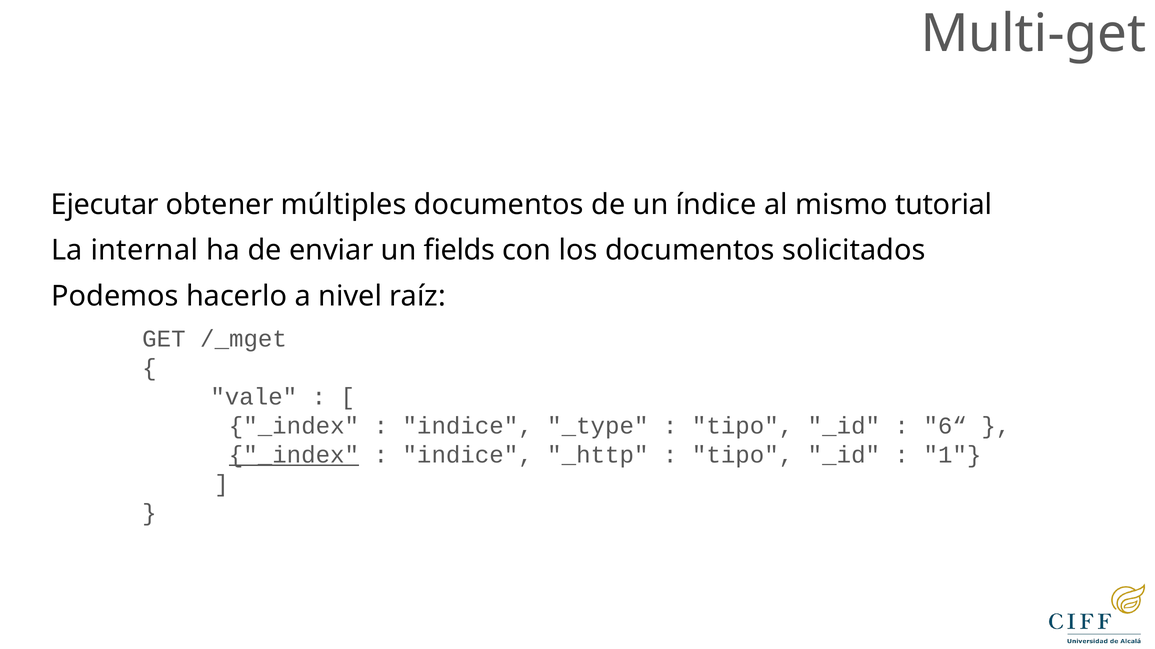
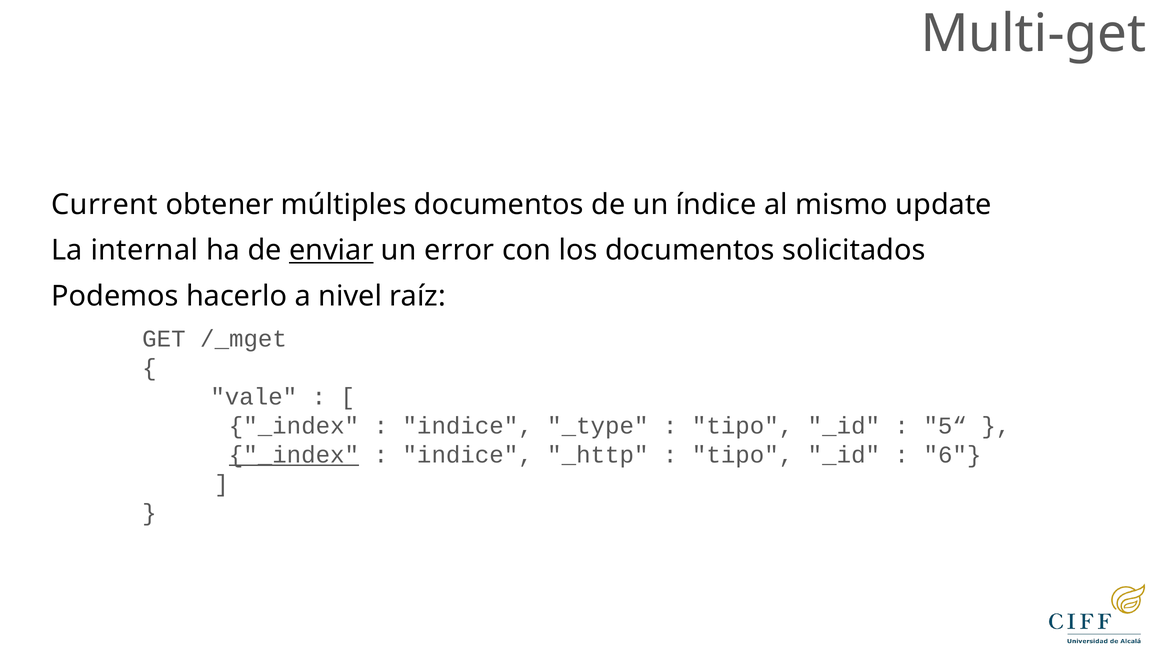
Ejecutar: Ejecutar -> Current
tutorial: tutorial -> update
enviar underline: none -> present
fields: fields -> error
6“: 6“ -> 5“
1: 1 -> 6
